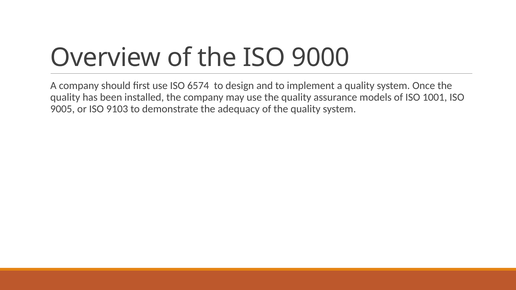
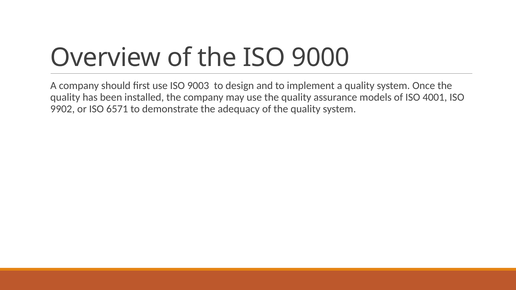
6574: 6574 -> 9003
1001: 1001 -> 4001
9005: 9005 -> 9902
9103: 9103 -> 6571
